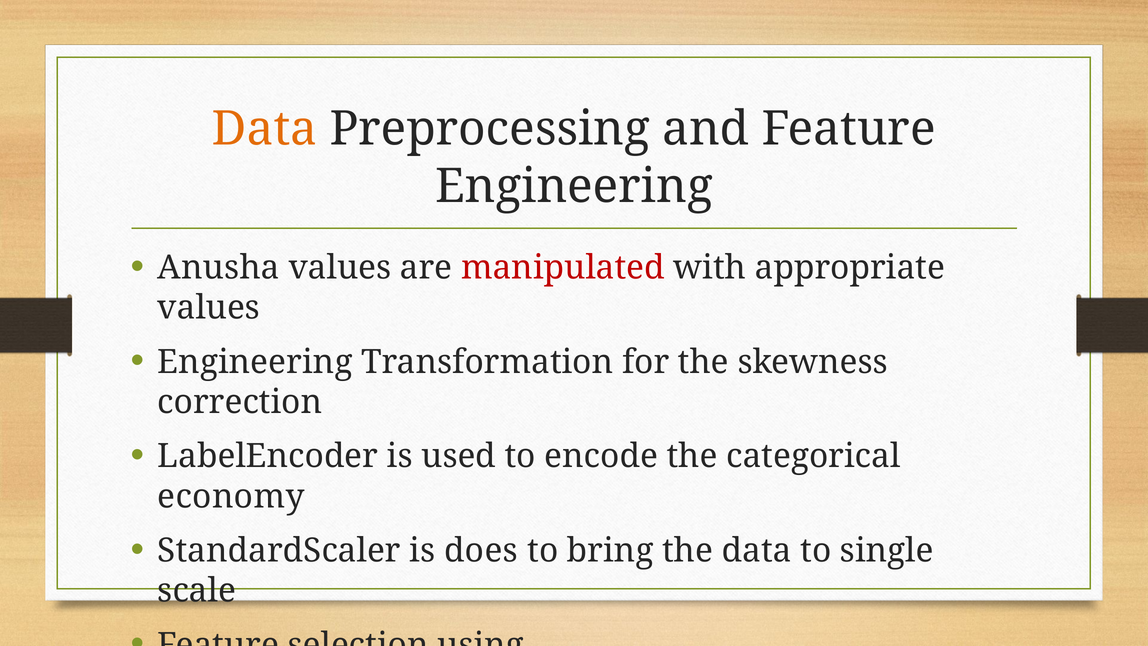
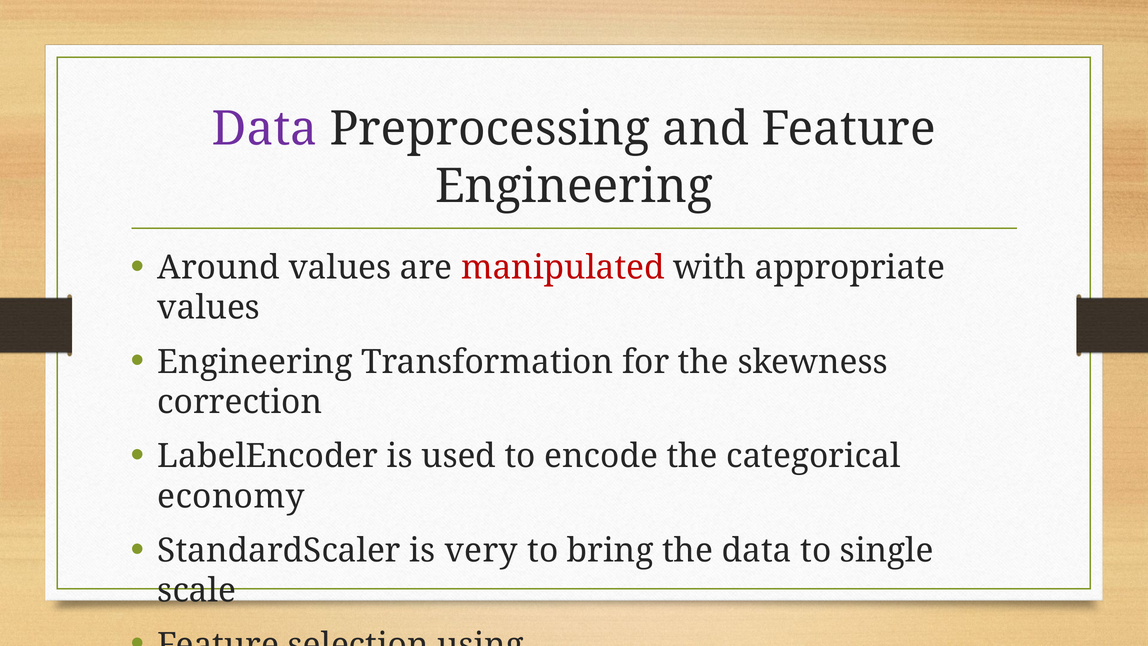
Data at (265, 129) colour: orange -> purple
Anusha: Anusha -> Around
does: does -> very
